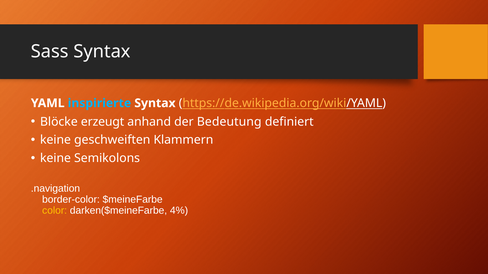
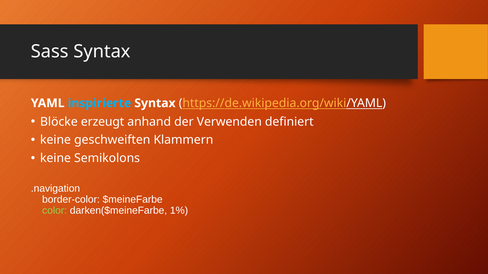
Bedeutung: Bedeutung -> Verwenden
color colour: yellow -> light green
4%: 4% -> 1%
